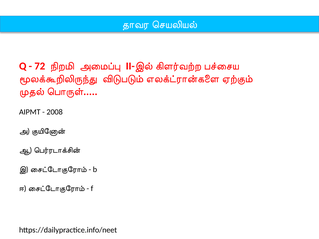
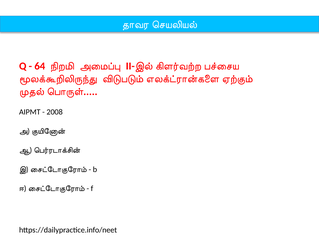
72: 72 -> 64
